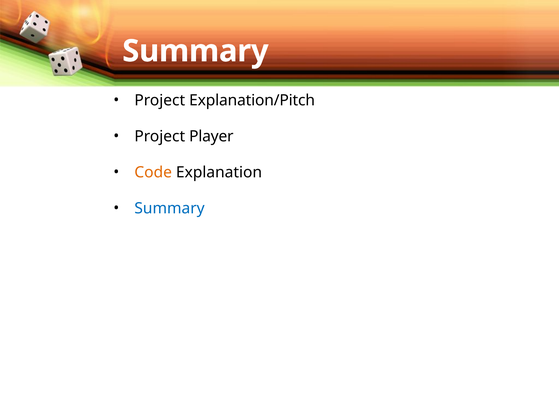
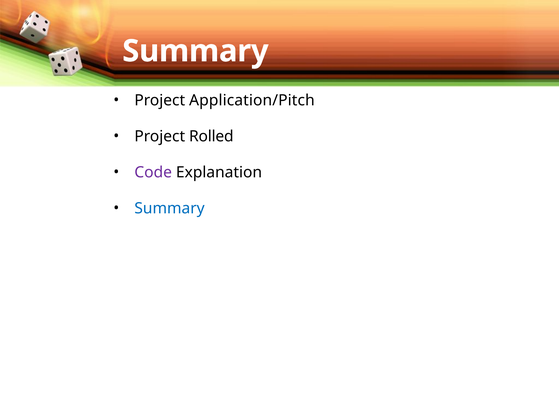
Explanation/Pitch: Explanation/Pitch -> Application/Pitch
Player: Player -> Rolled
Code colour: orange -> purple
